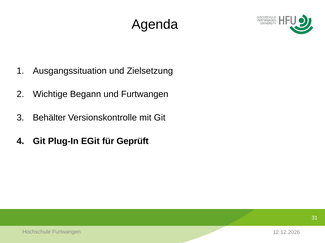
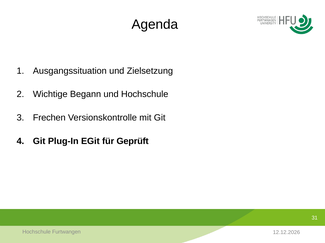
und Furtwangen: Furtwangen -> Hochschule
Behälter: Behälter -> Frechen
